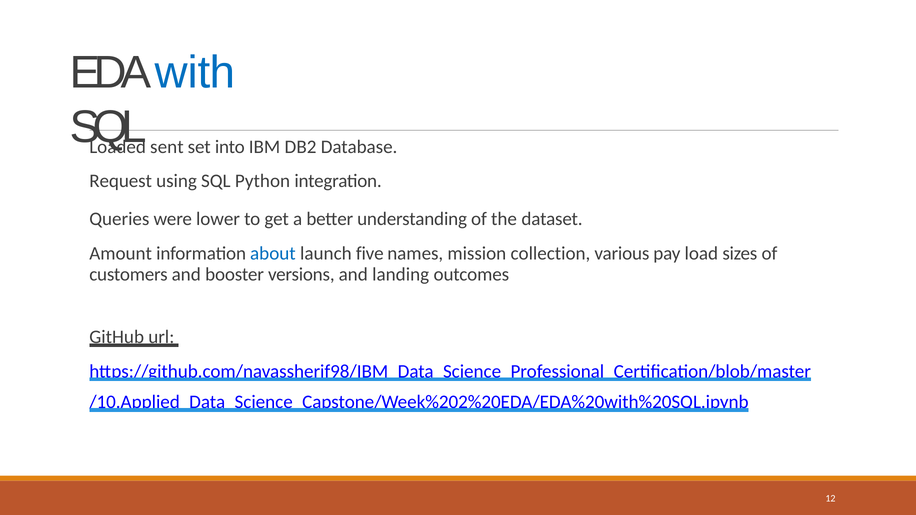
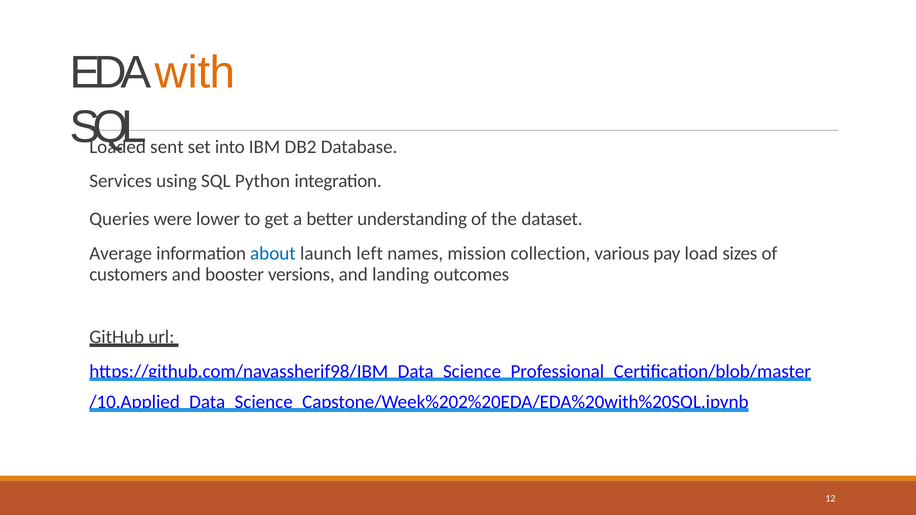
with colour: blue -> orange
Request: Request -> Services
Amount: Amount -> Average
five: five -> left
